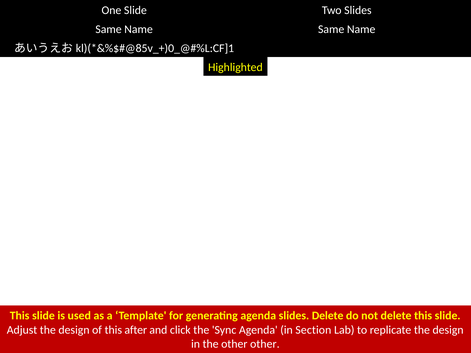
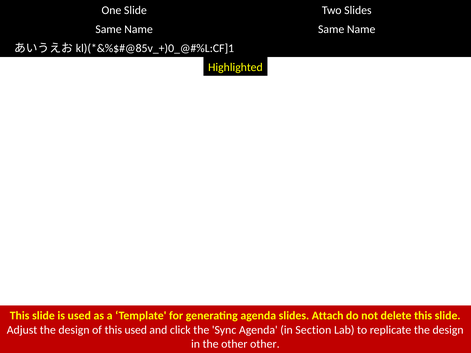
slides Delete: Delete -> Attach
this after: after -> used
